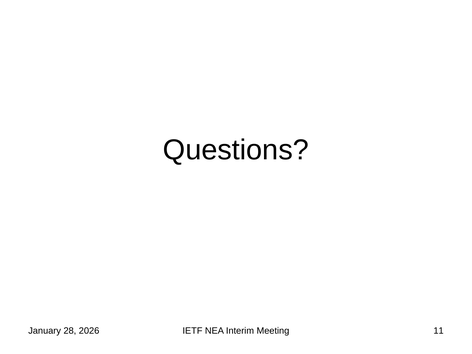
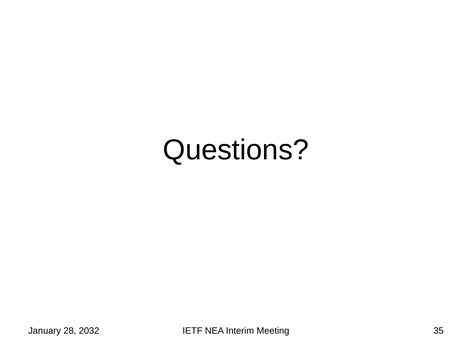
2026: 2026 -> 2032
11: 11 -> 35
